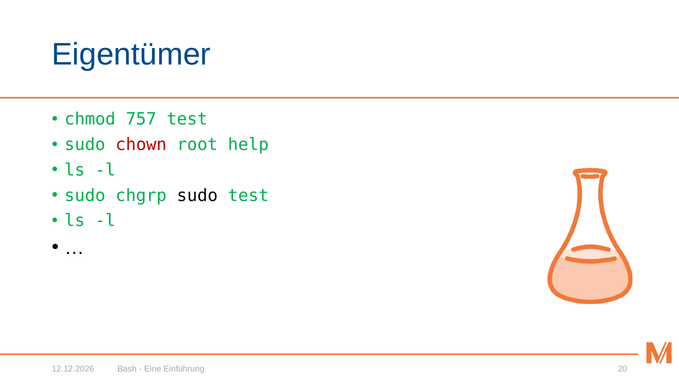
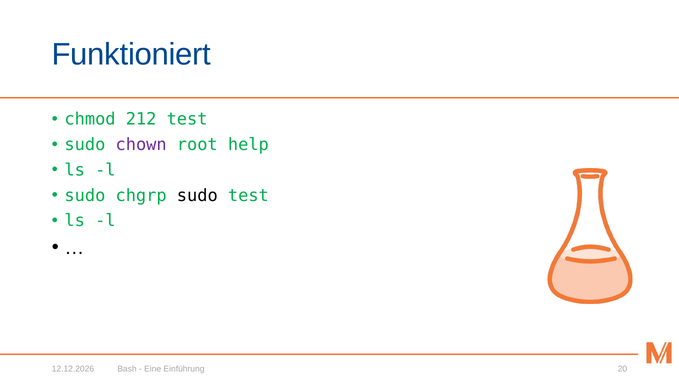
Eigentümer: Eigentümer -> Funktioniert
757: 757 -> 212
chown colour: red -> purple
